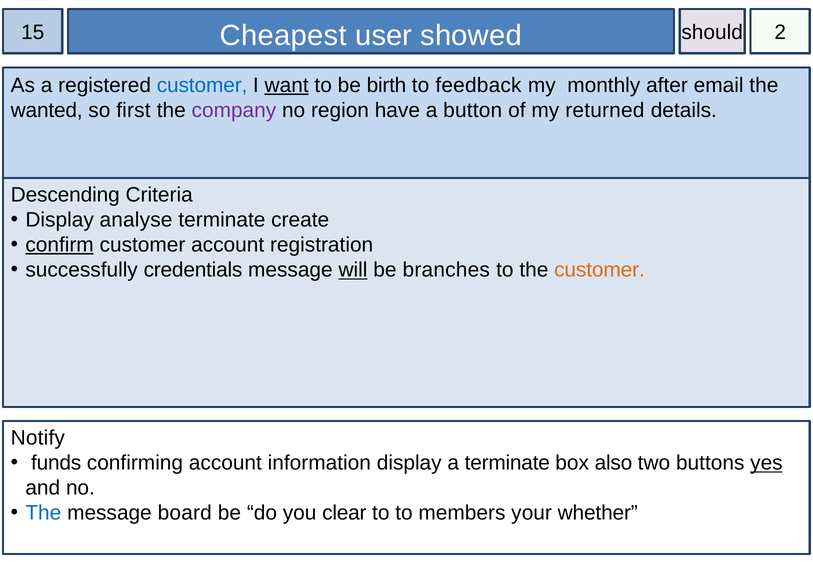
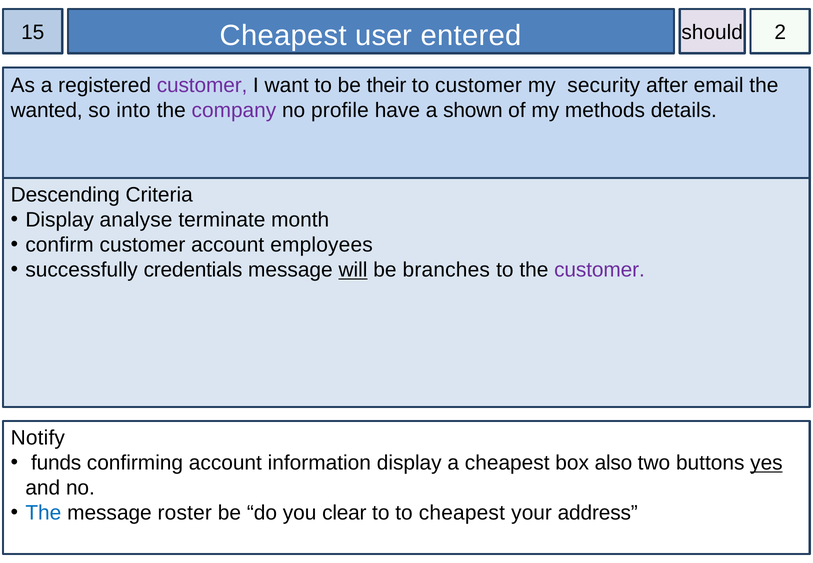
showed: showed -> entered
customer at (202, 85) colour: blue -> purple
want underline: present -> none
birth: birth -> their
to feedback: feedback -> customer
monthly: monthly -> security
first: first -> into
region: region -> profile
button: button -> shown
returned: returned -> methods
create: create -> month
confirm underline: present -> none
registration: registration -> employees
customer at (599, 270) colour: orange -> purple
a terminate: terminate -> cheapest
board: board -> roster
to members: members -> cheapest
whether: whether -> address
